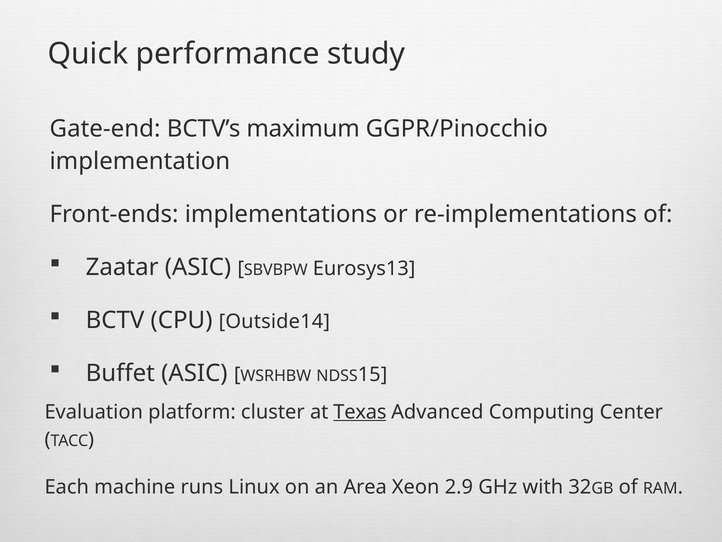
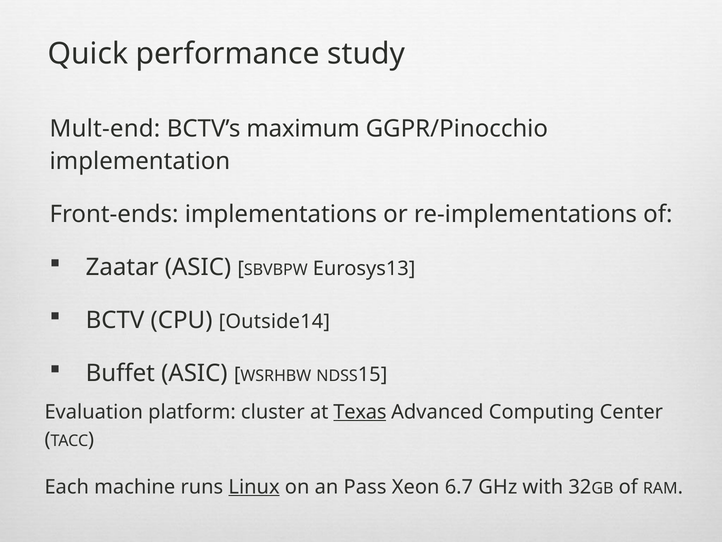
Gate-end: Gate-end -> Mult-end
Linux underline: none -> present
Area: Area -> Pass
2.9: 2.9 -> 6.7
